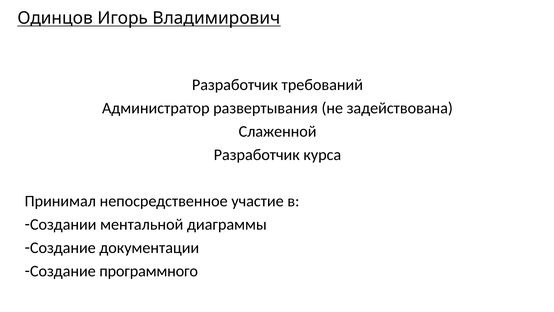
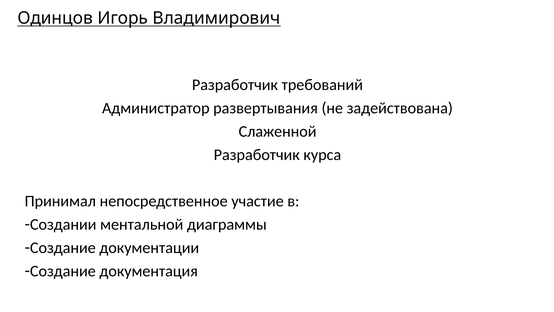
программного: программного -> документация
